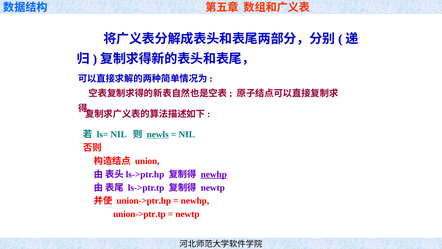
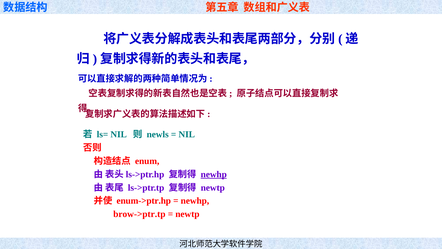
newls underline: present -> none
union: union -> enum
union->ptr.hp: union->ptr.hp -> enum->ptr.hp
union->ptr.tp: union->ptr.tp -> brow->ptr.tp
